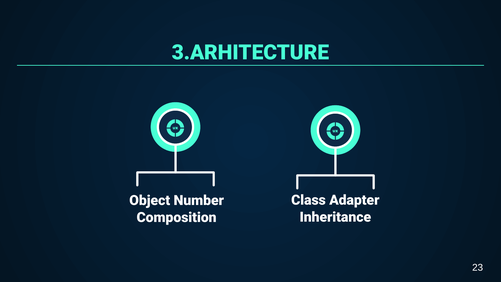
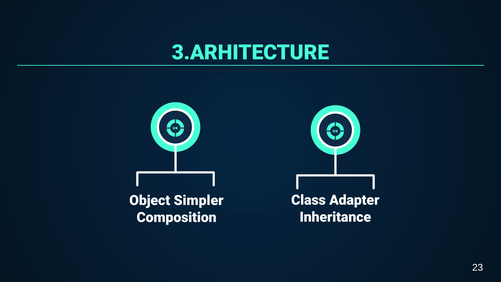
Number: Number -> Simpler
